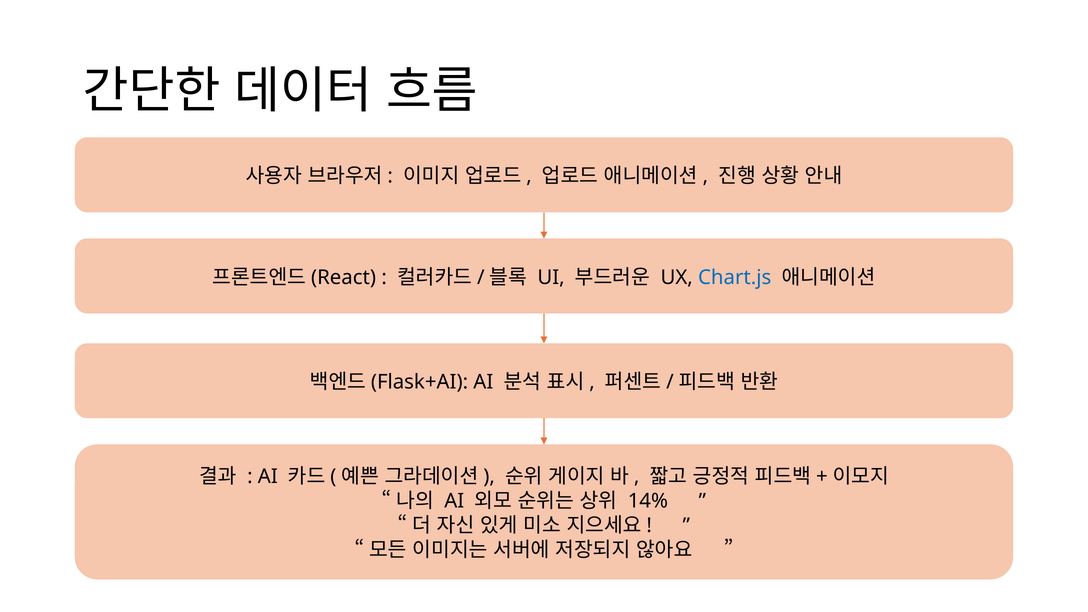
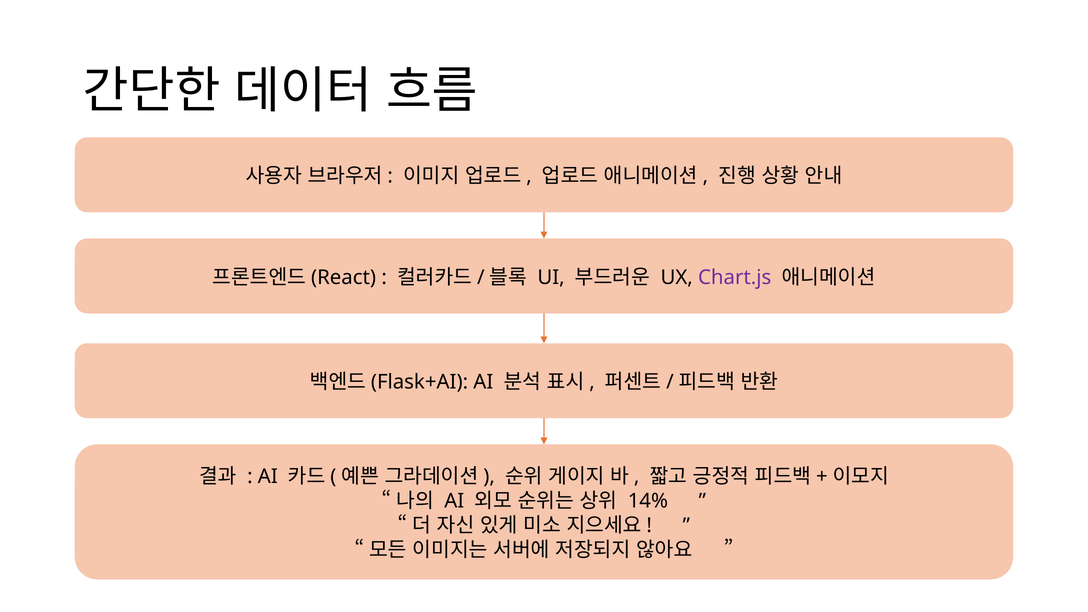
Chart.js colour: blue -> purple
